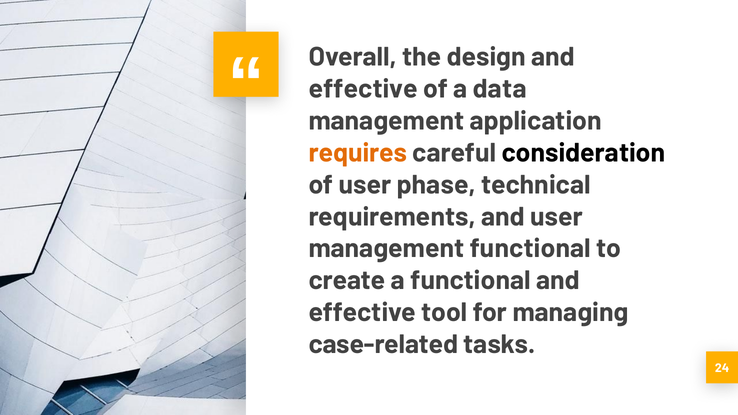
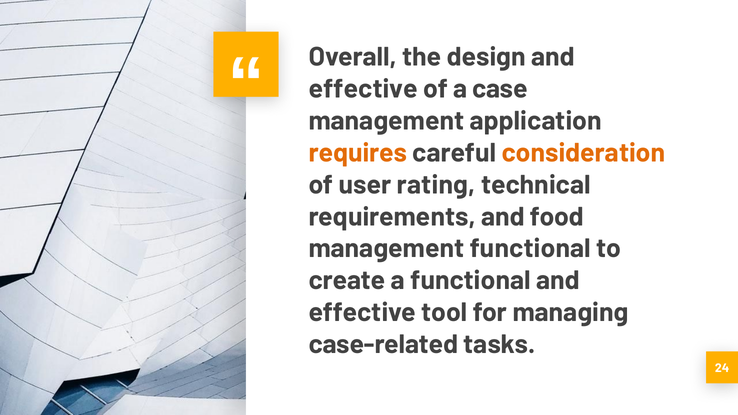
data: data -> case
consideration colour: black -> orange
phase: phase -> rating
and user: user -> food
